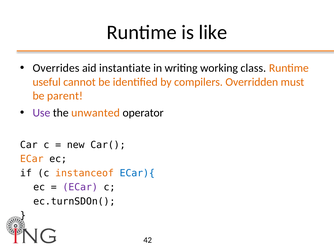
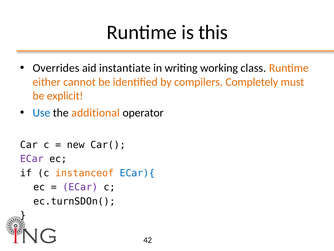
like: like -> this
useful: useful -> either
Overridden: Overridden -> Completely
parent: parent -> explicit
Use colour: purple -> blue
unwanted: unwanted -> additional
ECar at (32, 159) colour: orange -> purple
